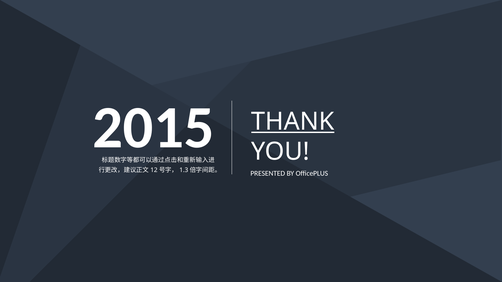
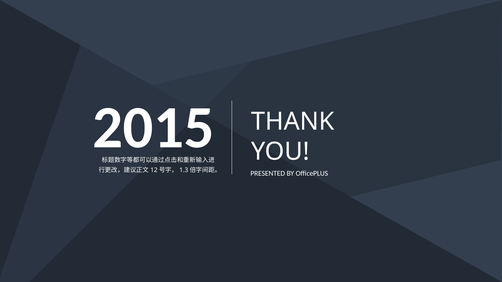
THANK underline: present -> none
